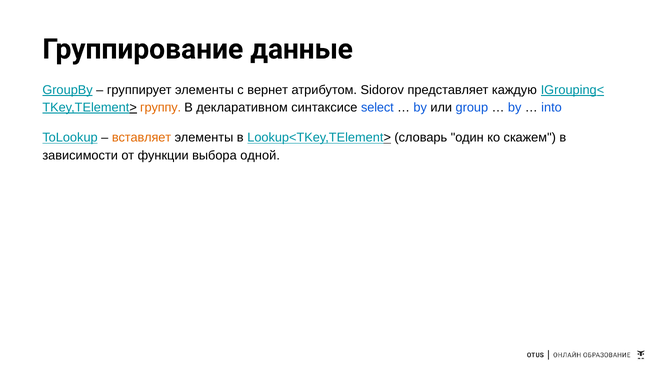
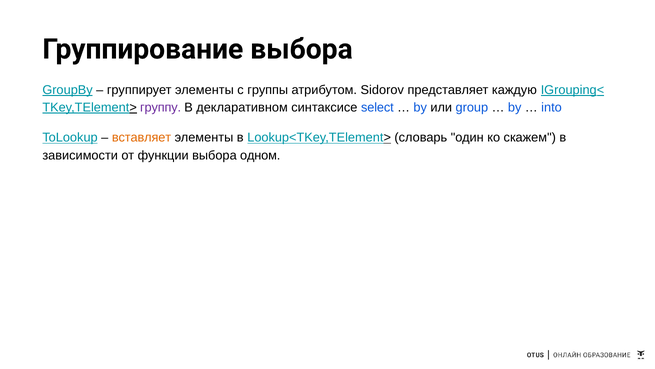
Группирование данные: данные -> выбора
вернет: вернет -> группы
группу colour: orange -> purple
одной: одной -> одном
